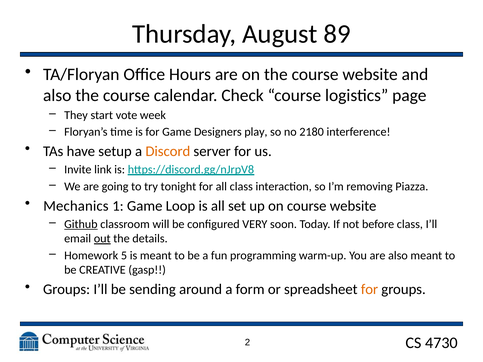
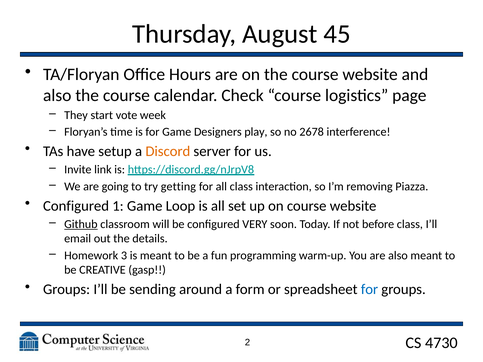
89: 89 -> 45
2180: 2180 -> 2678
tonight: tonight -> getting
Mechanics at (76, 206): Mechanics -> Configured
out underline: present -> none
5: 5 -> 3
for at (369, 289) colour: orange -> blue
